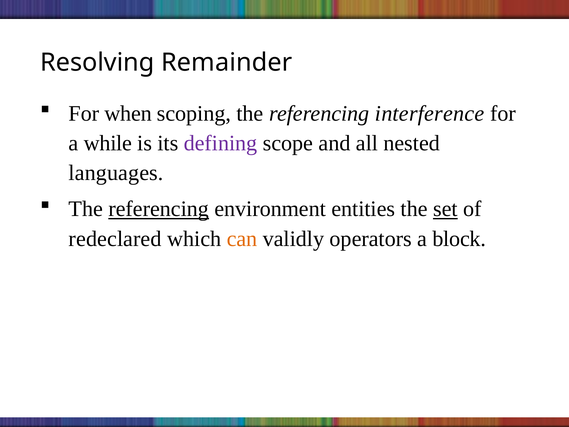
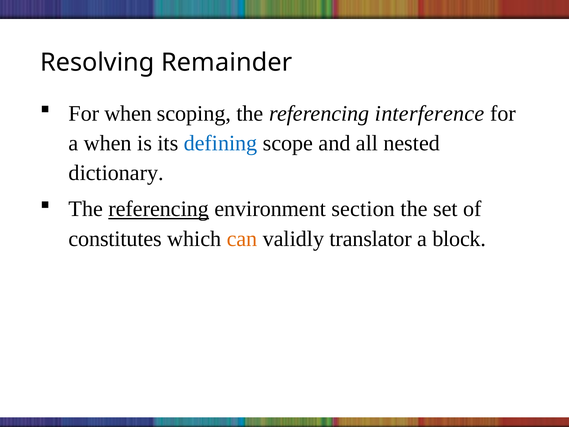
a while: while -> when
defining colour: purple -> blue
languages: languages -> dictionary
entities: entities -> section
set underline: present -> none
redeclared: redeclared -> constitutes
operators: operators -> translator
